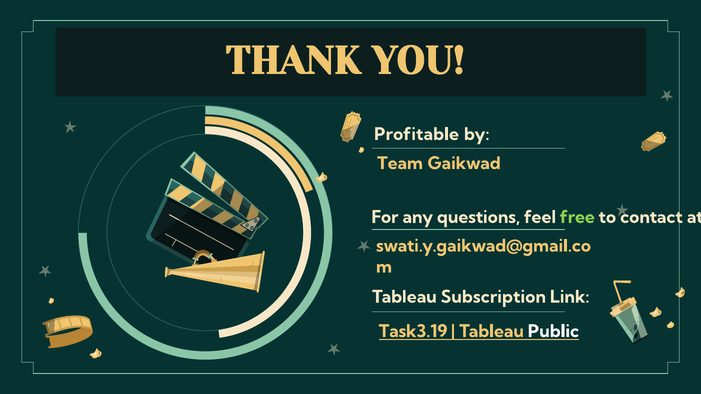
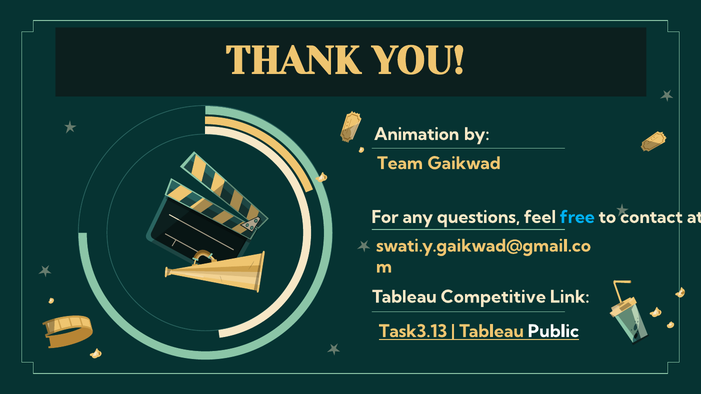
Profitable: Profitable -> Animation
free colour: light green -> light blue
Subscription: Subscription -> Competitive
Task3.19: Task3.19 -> Task3.13
